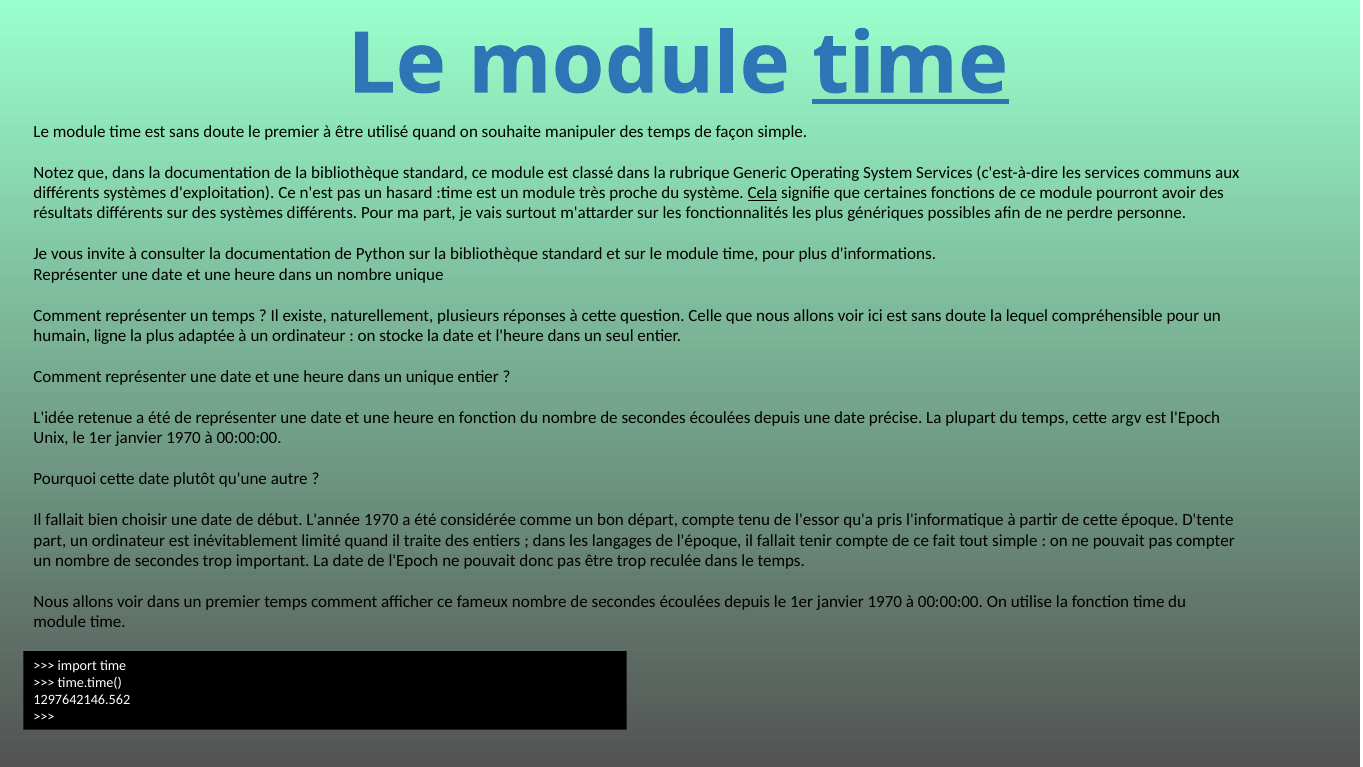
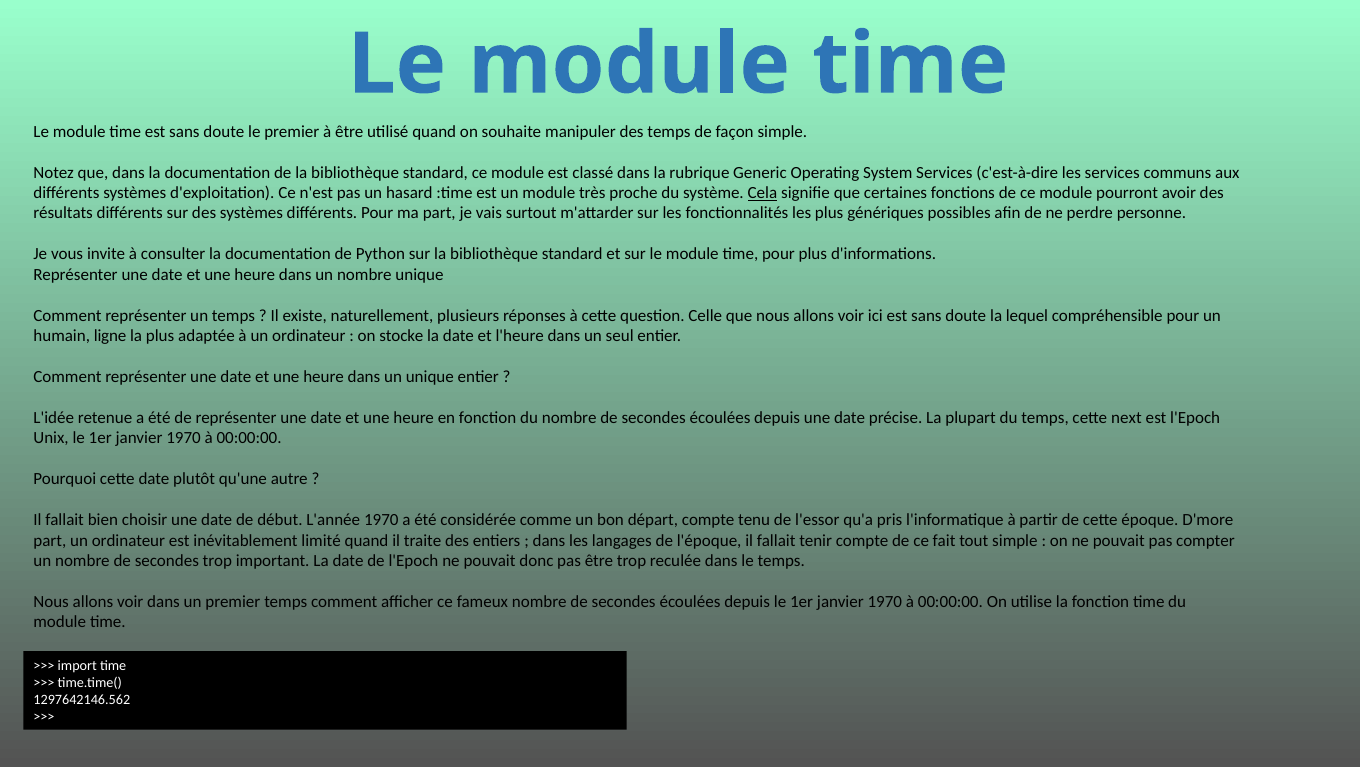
time at (910, 64) underline: present -> none
argv: argv -> next
D'tente: D'tente -> D'more
